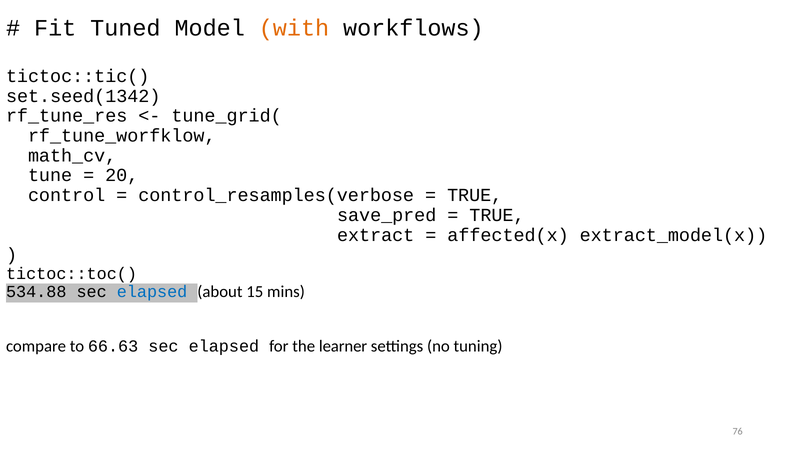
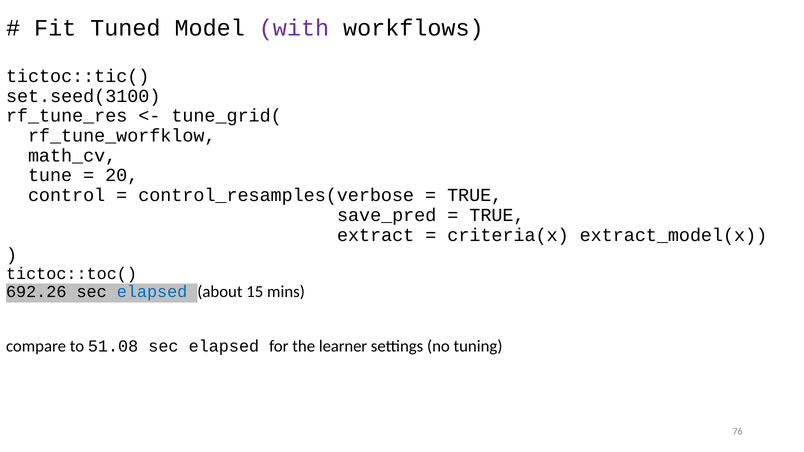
with colour: orange -> purple
set.seed(1342: set.seed(1342 -> set.seed(3100
affected(x: affected(x -> criteria(x
534.88: 534.88 -> 692.26
66.63: 66.63 -> 51.08
